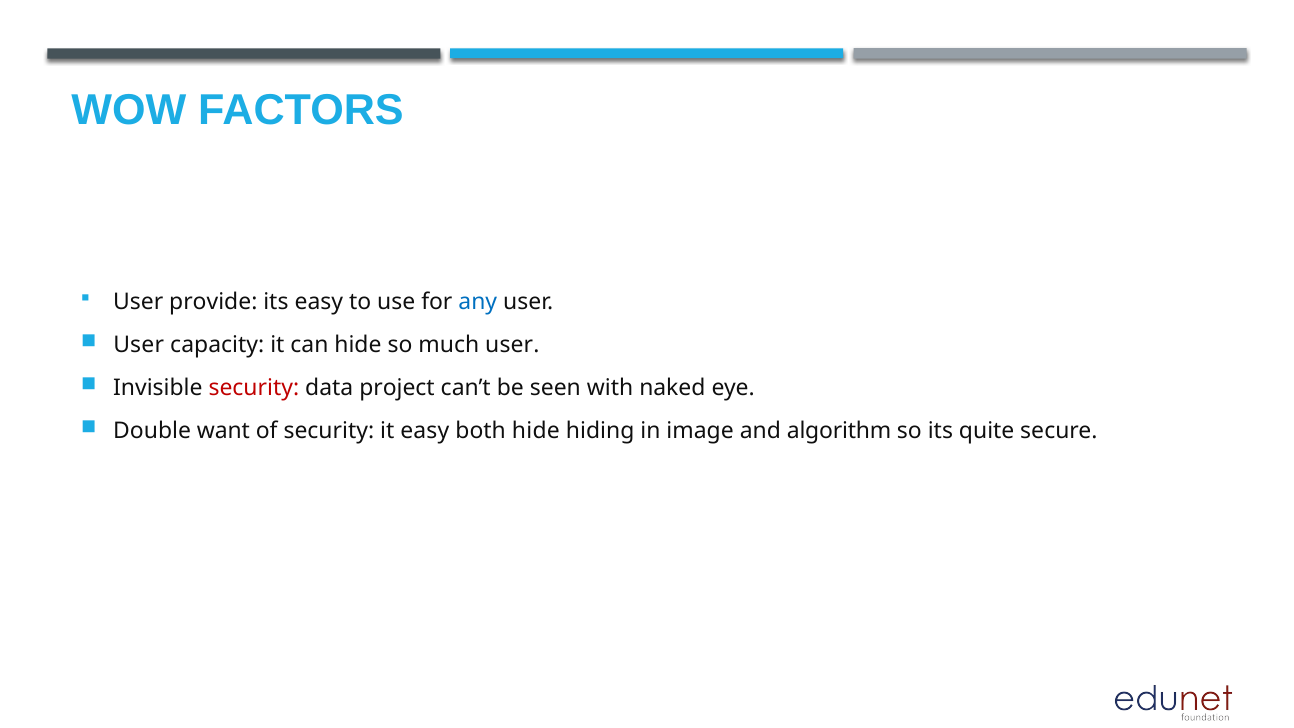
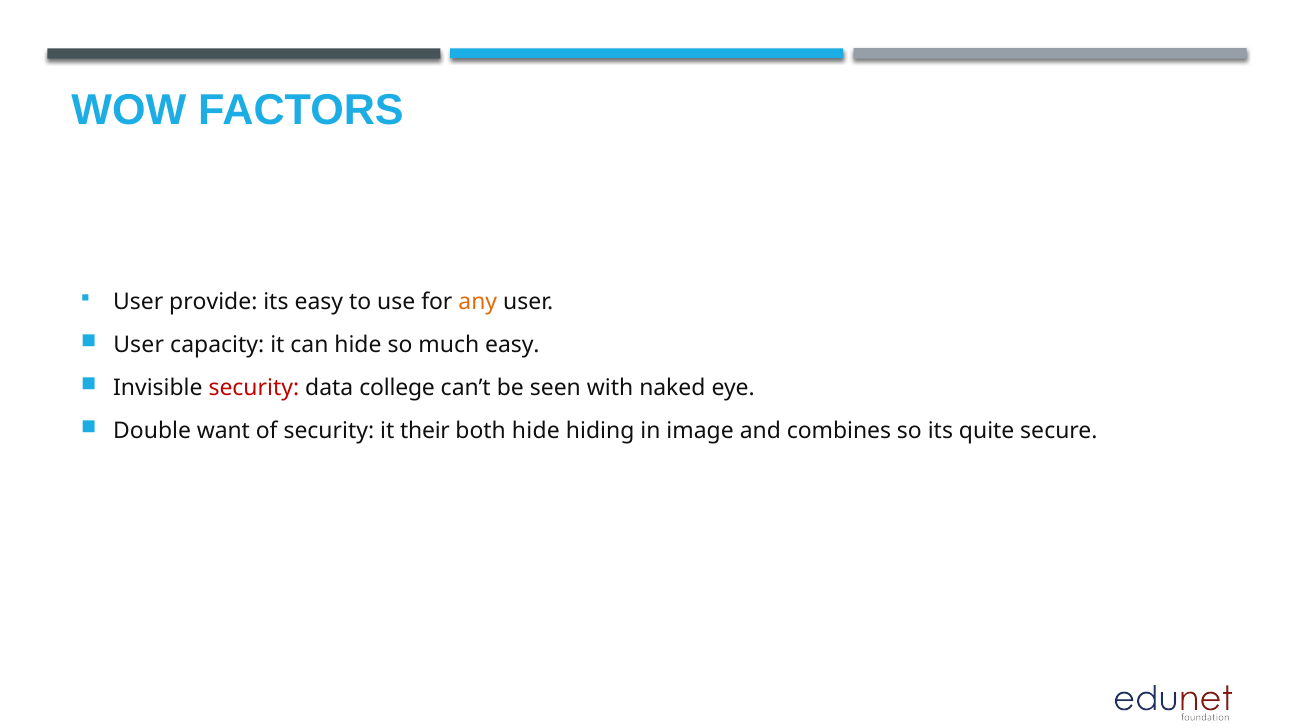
any colour: blue -> orange
much user: user -> easy
project: project -> college
it easy: easy -> their
algorithm: algorithm -> combines
